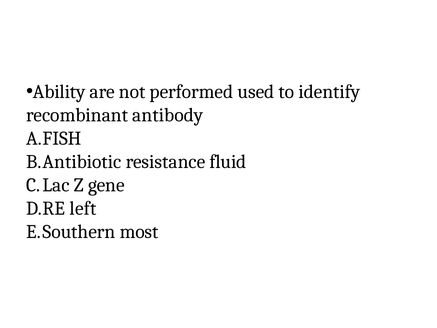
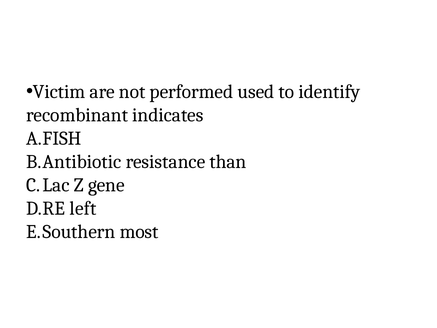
Ability: Ability -> Victim
antibody: antibody -> indicates
fluid: fluid -> than
